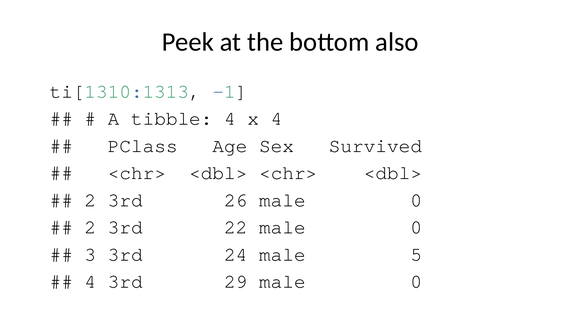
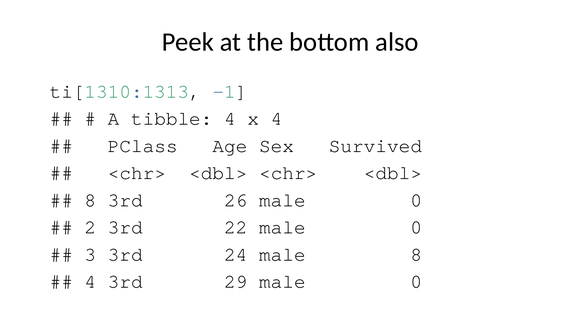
2 at (90, 200): 2 -> 8
male 5: 5 -> 8
